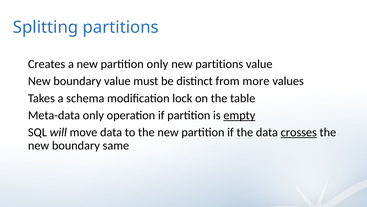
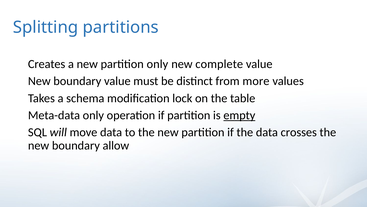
new partitions: partitions -> complete
crosses underline: present -> none
same: same -> allow
